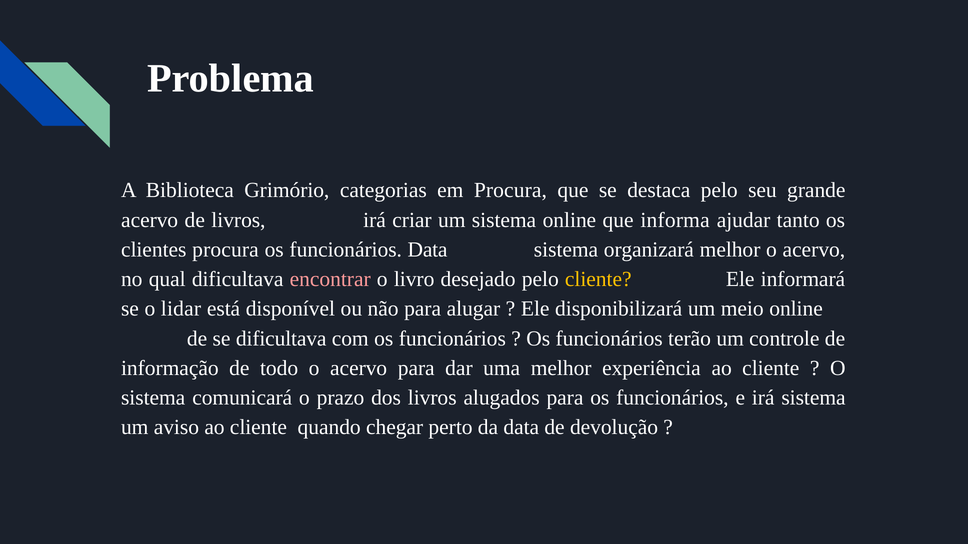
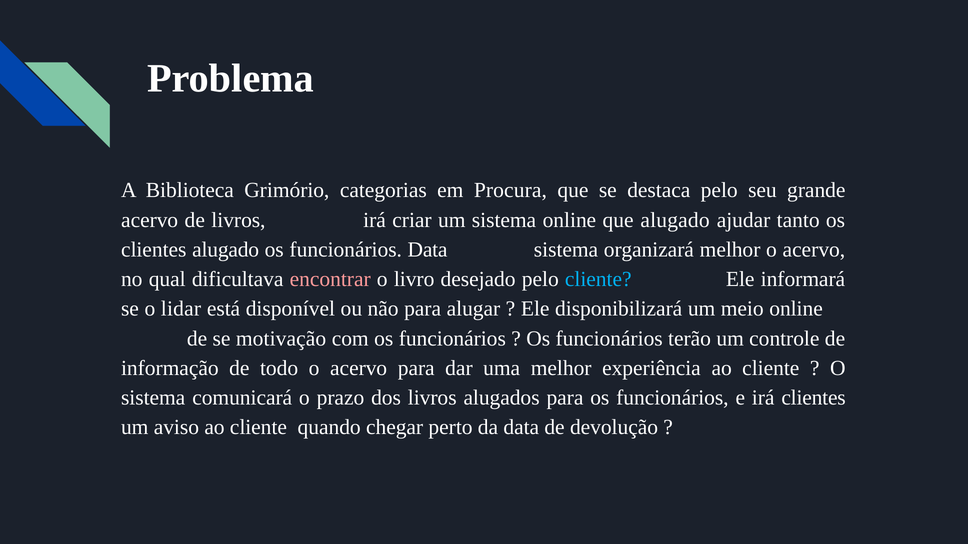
que informa: informa -> alugado
clientes procura: procura -> alugado
cliente at (598, 279) colour: yellow -> light blue
se dificultava: dificultava -> motivação
irá sistema: sistema -> clientes
